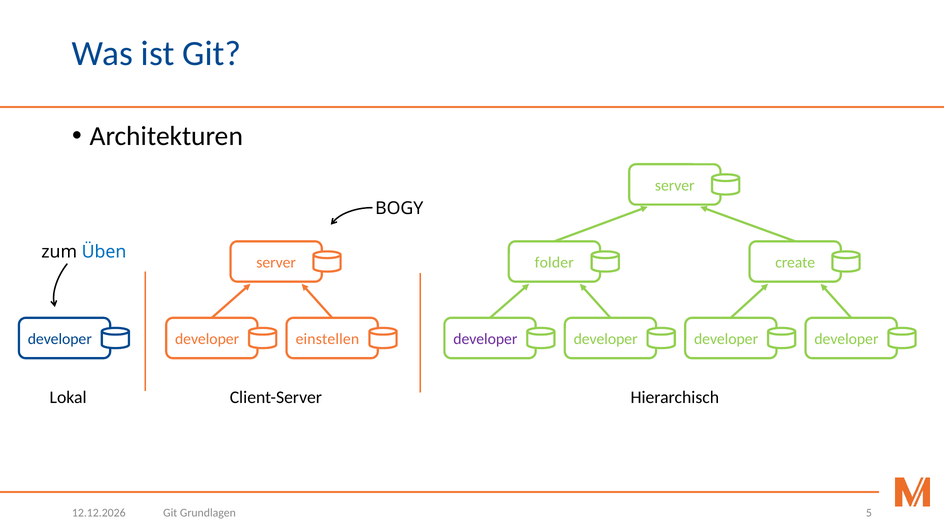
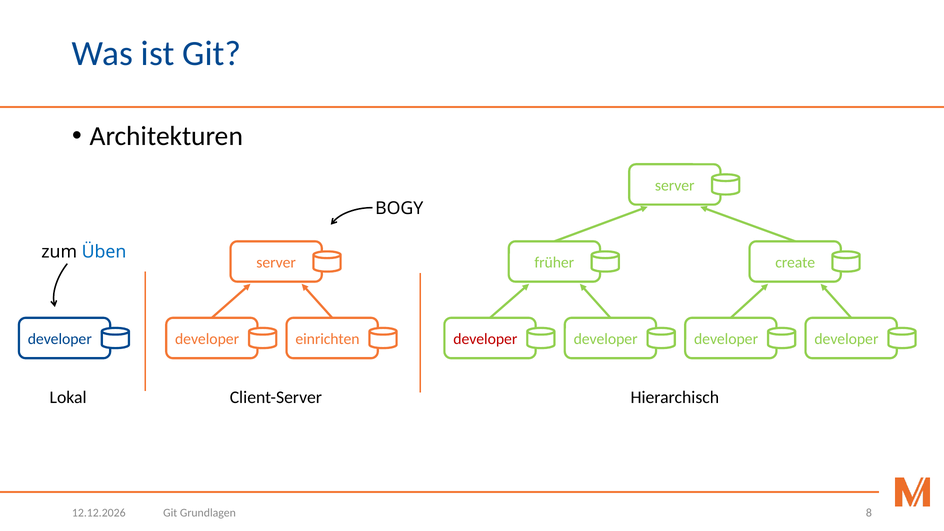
folder: folder -> früher
einstellen: einstellen -> einrichten
developer at (485, 339) colour: purple -> red
5: 5 -> 8
